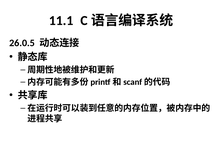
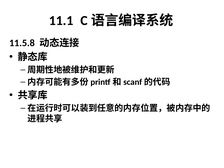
26.0.5: 26.0.5 -> 11.5.8
